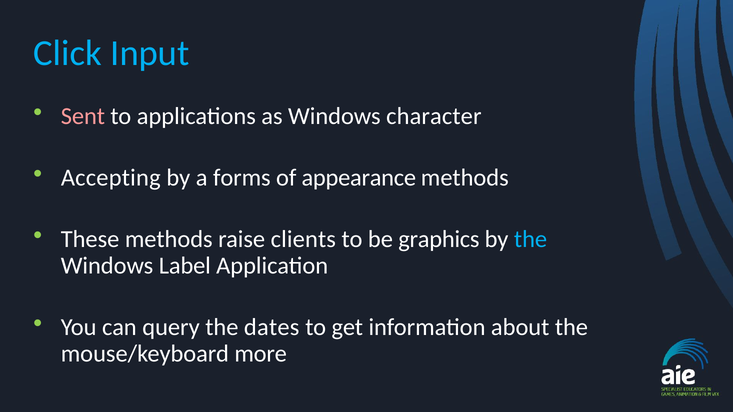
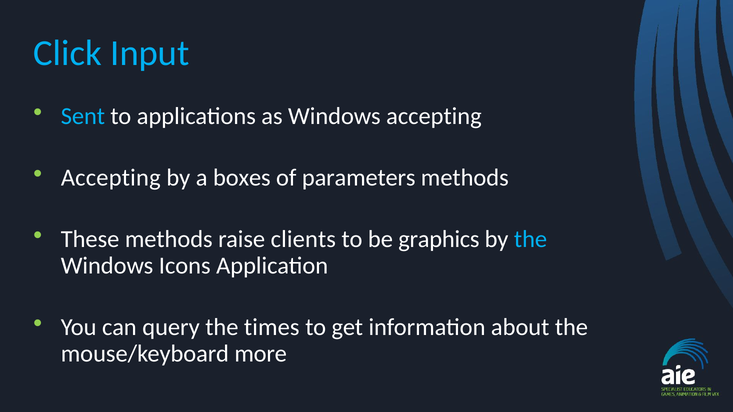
Sent colour: pink -> light blue
Windows character: character -> accepting
forms: forms -> boxes
appearance: appearance -> parameters
Label: Label -> Icons
dates: dates -> times
